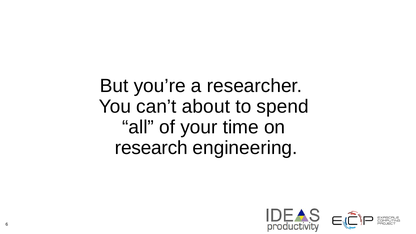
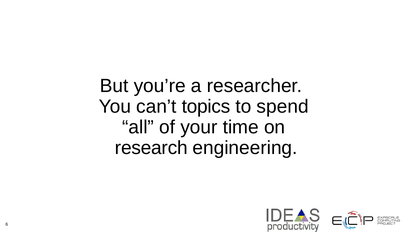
about: about -> topics
